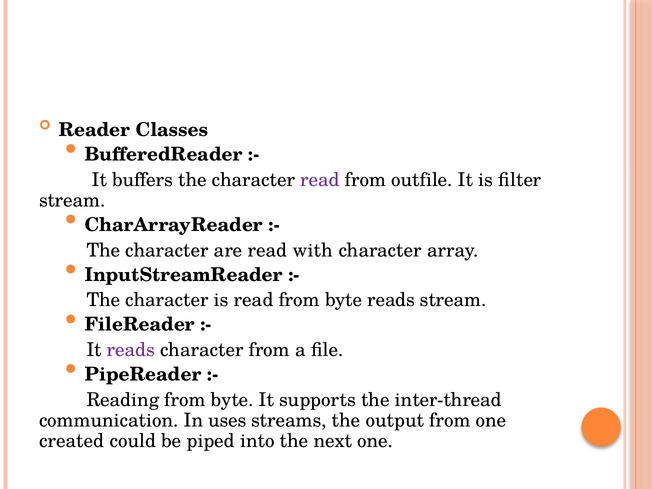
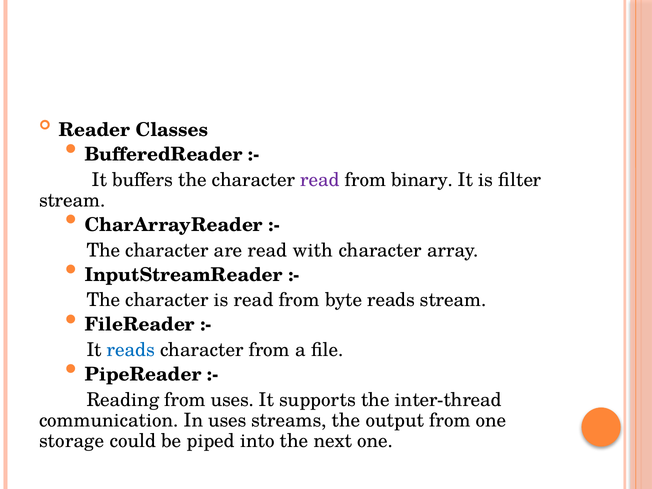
outfile: outfile -> binary
reads at (131, 350) colour: purple -> blue
Reading from byte: byte -> uses
created: created -> storage
